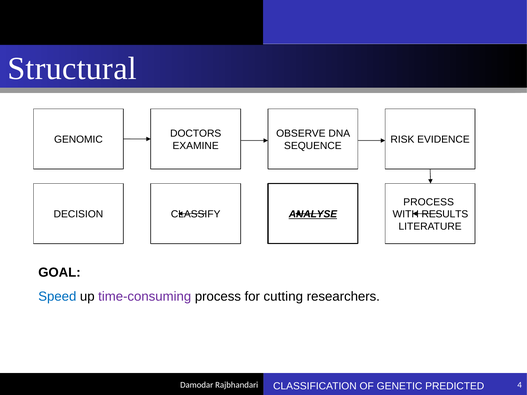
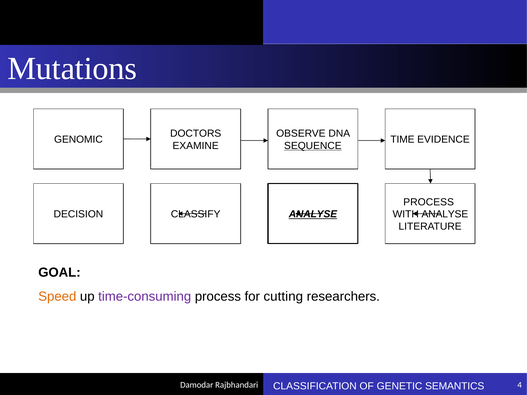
Structural: Structural -> Mutations
RISK: RISK -> TIME
SEQUENCE underline: none -> present
WITH RESULTS: RESULTS -> ANALYSE
Speed colour: blue -> orange
PREDICTED: PREDICTED -> SEMANTICS
